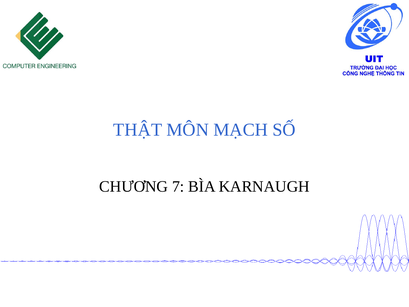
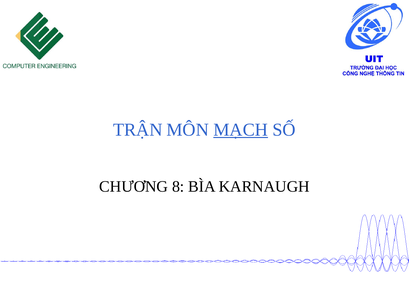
THẬT: THẬT -> TRẬN
MẠCH underline: none -> present
7: 7 -> 8
